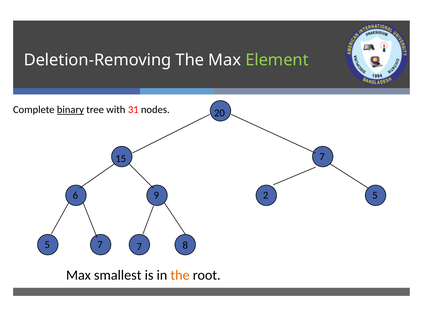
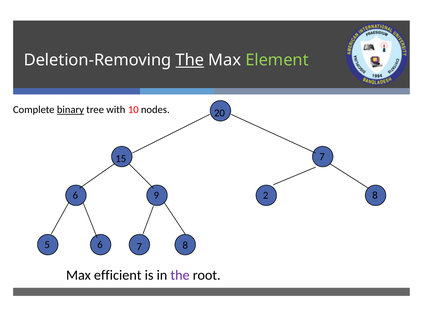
The at (190, 60) underline: none -> present
31: 31 -> 10
2 5: 5 -> 8
5 7: 7 -> 6
smallest: smallest -> efficient
the at (180, 275) colour: orange -> purple
